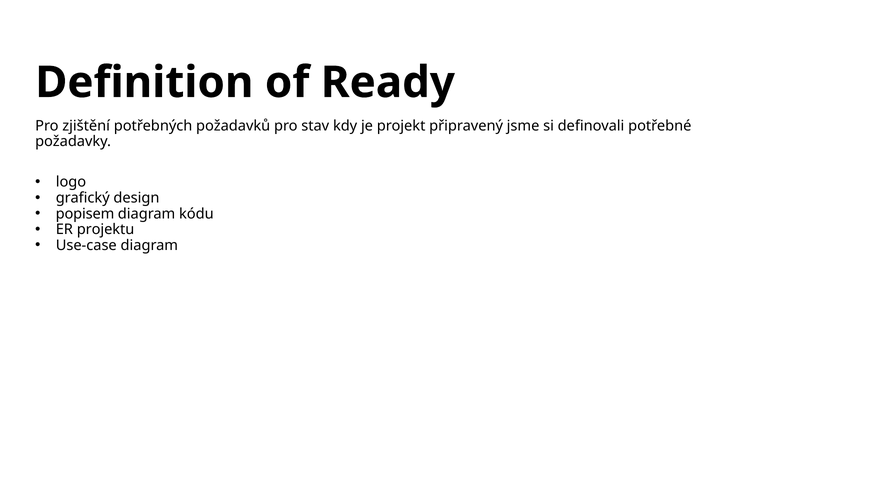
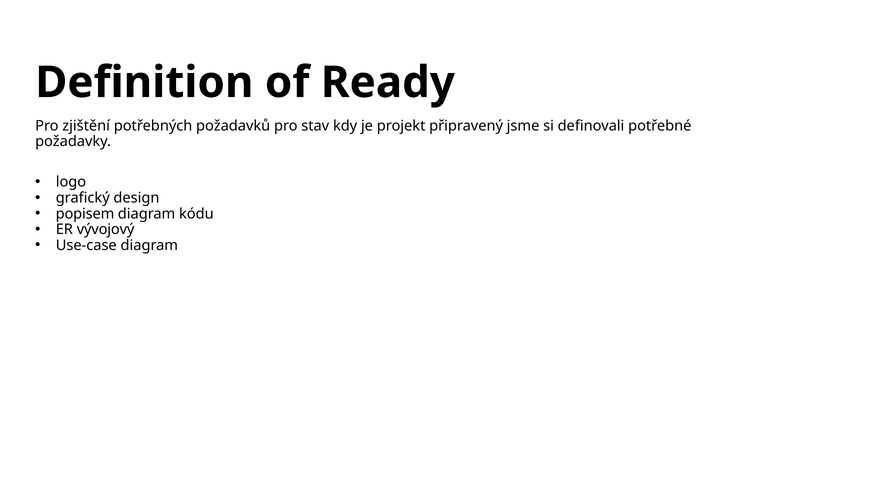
projektu: projektu -> vývojový
